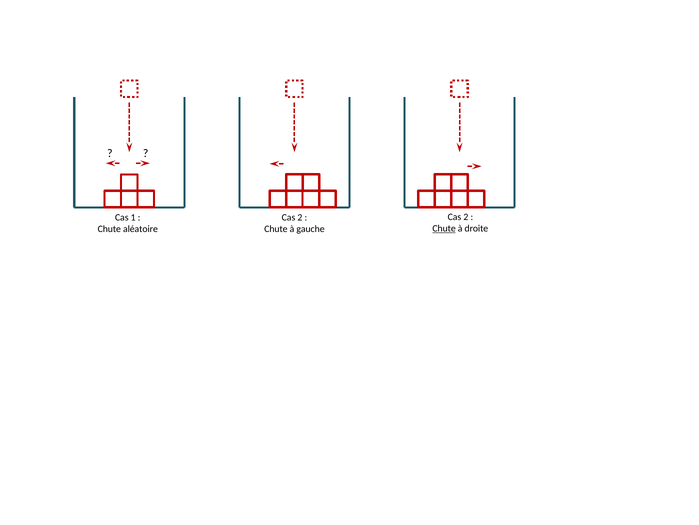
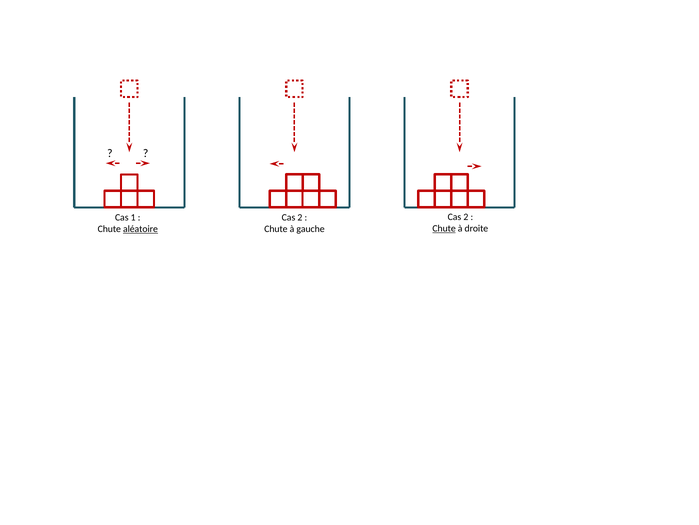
aléatoire underline: none -> present
